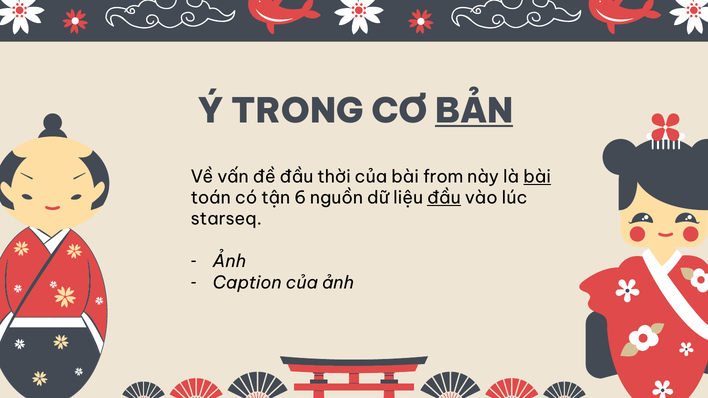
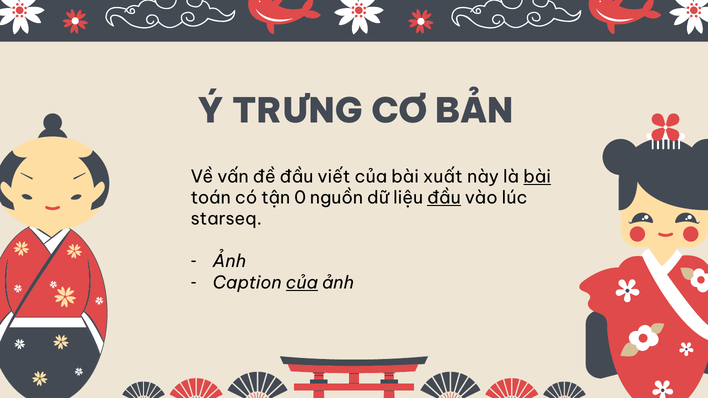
TRONG: TRONG -> TRƯNG
BẢN underline: present -> none
thời: thời -> viết
from: from -> xuất
6: 6 -> 0
của at (302, 283) underline: none -> present
